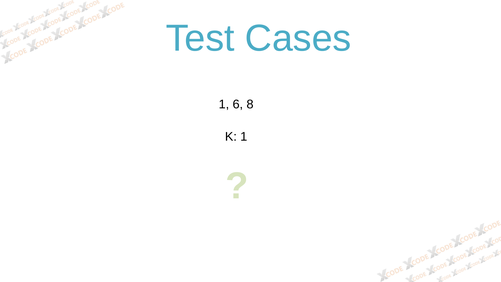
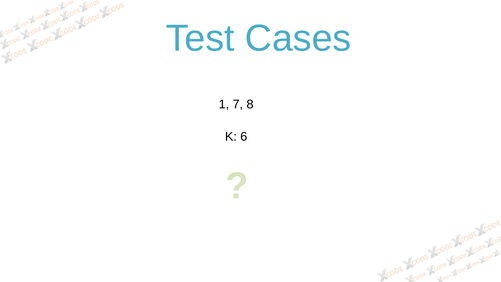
6: 6 -> 7
K 1: 1 -> 6
